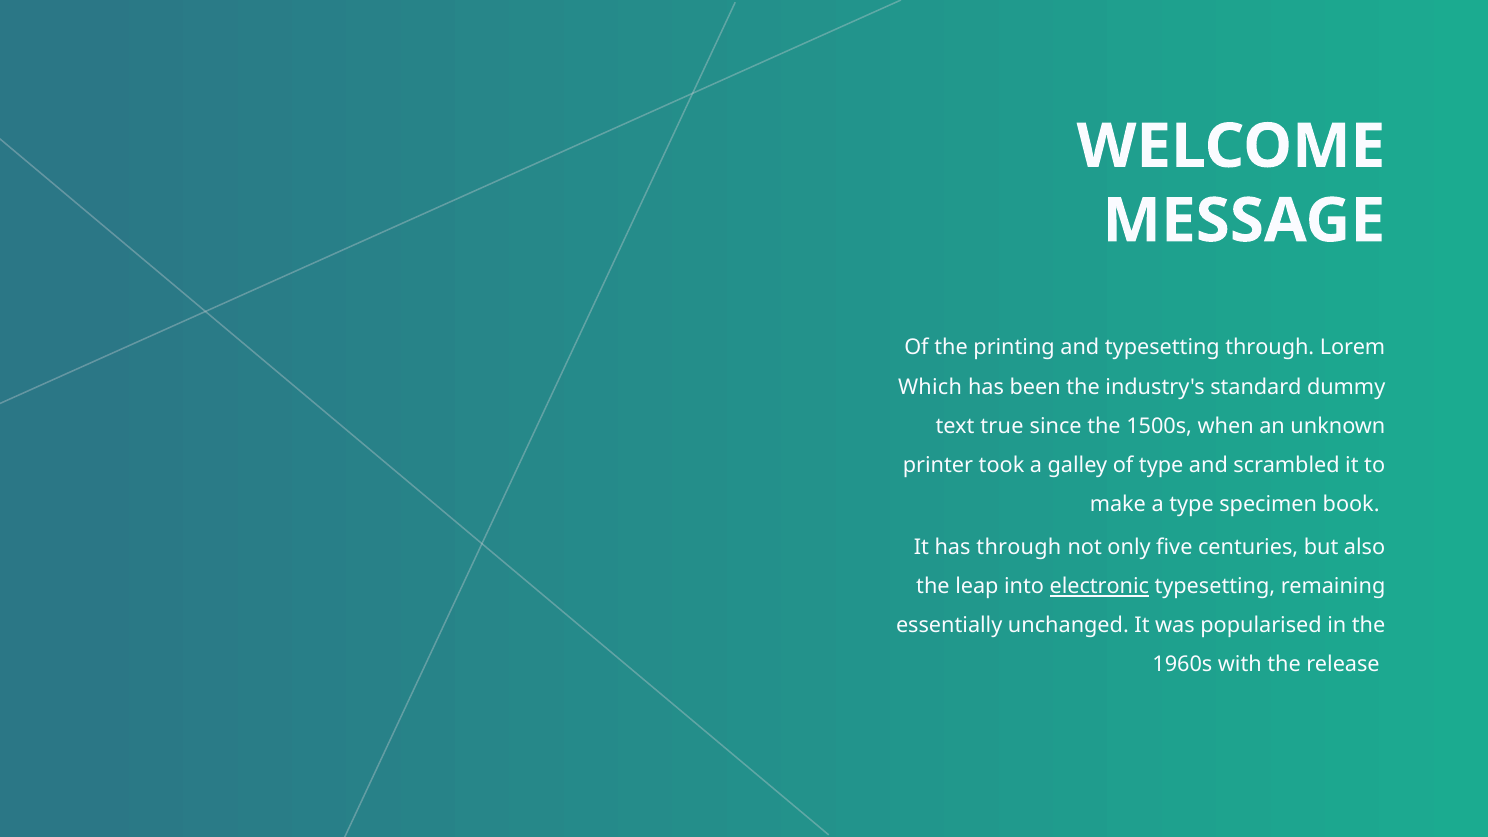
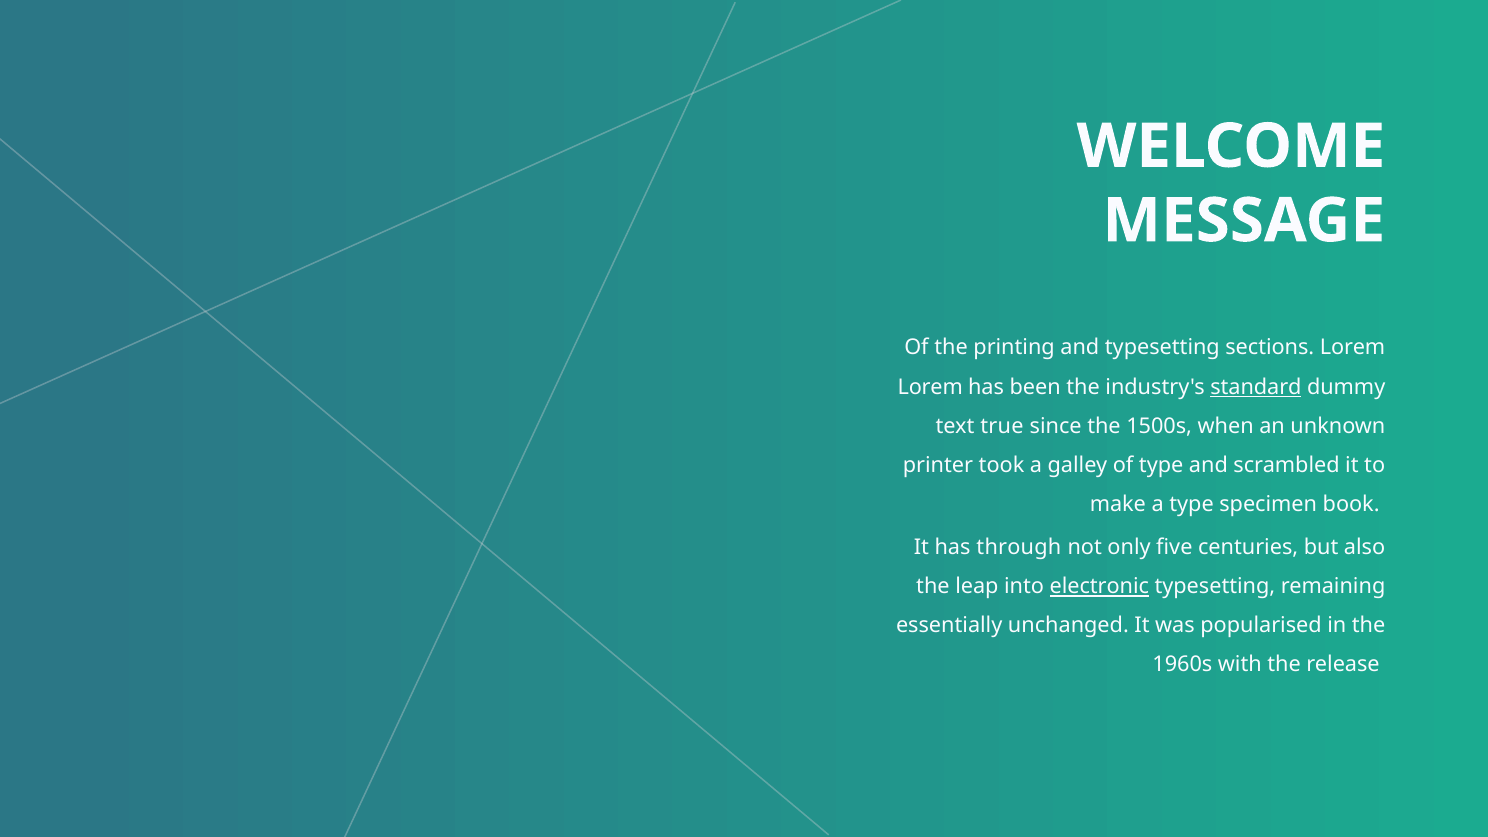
typesetting through: through -> sections
Which at (930, 387): Which -> Lorem
standard underline: none -> present
